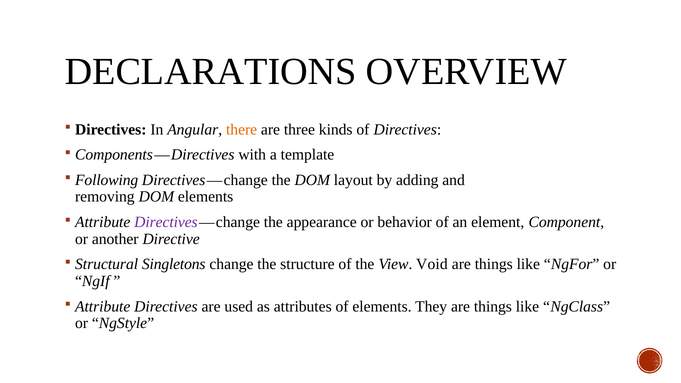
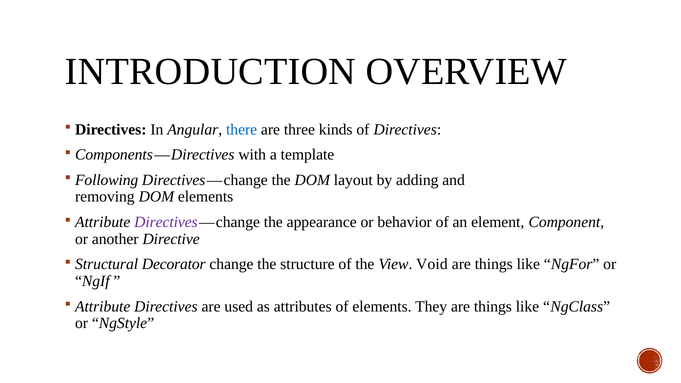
DECLARATIONS: DECLARATIONS -> INTRODUCTION
there colour: orange -> blue
Singletons: Singletons -> Decorator
